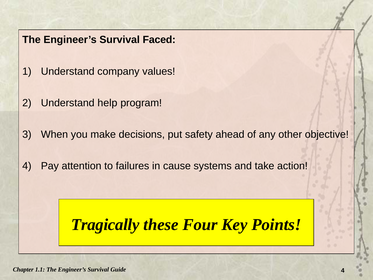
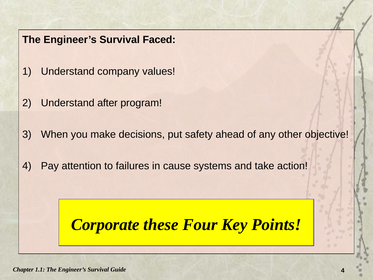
help: help -> after
Tragically: Tragically -> Corporate
